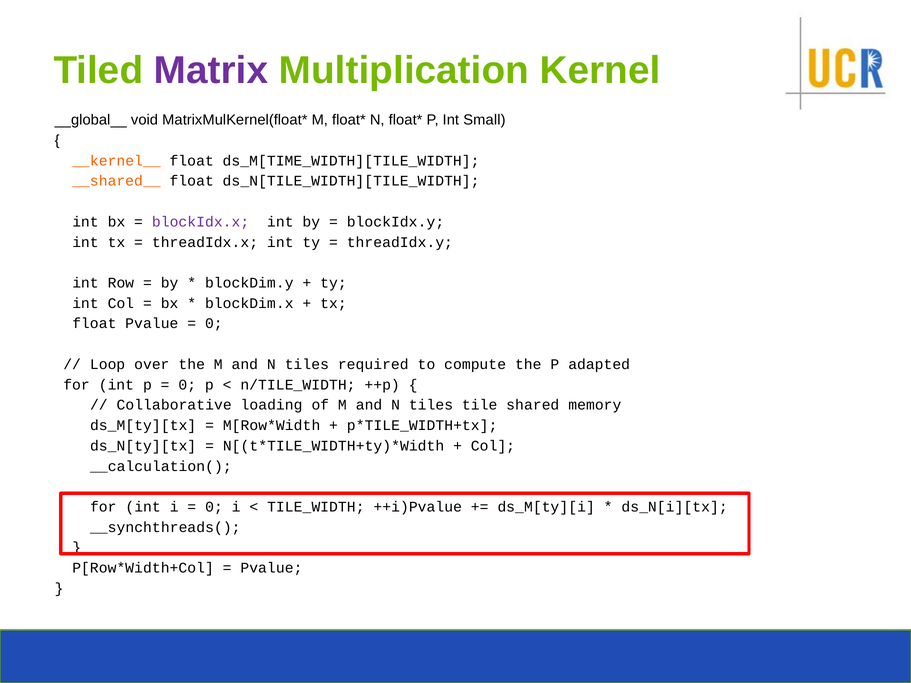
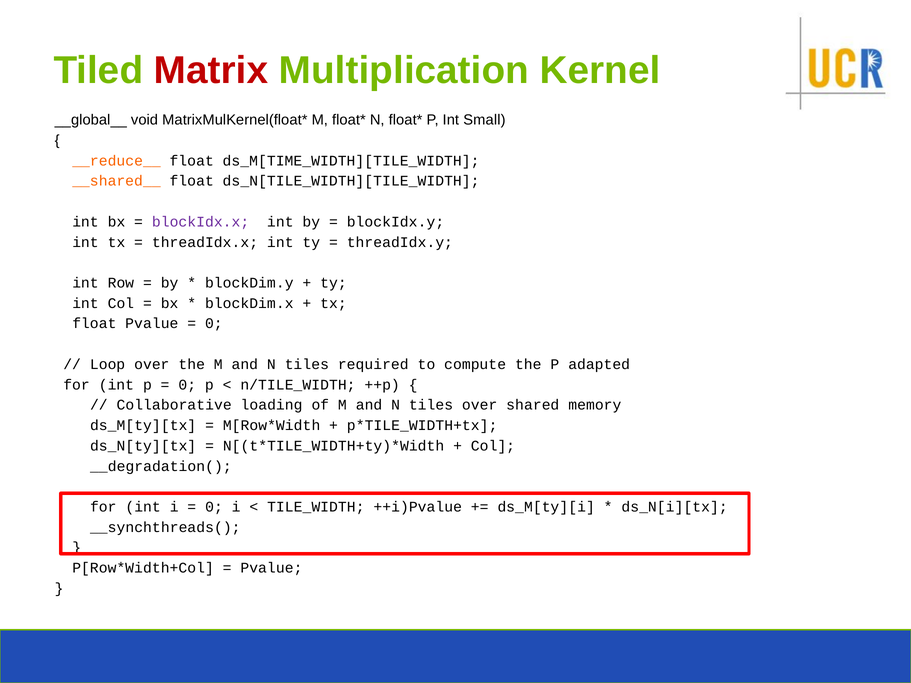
Matrix colour: purple -> red
__kernel__: __kernel__ -> __reduce__
tiles tile: tile -> over
__calculation(: __calculation( -> __degradation(
